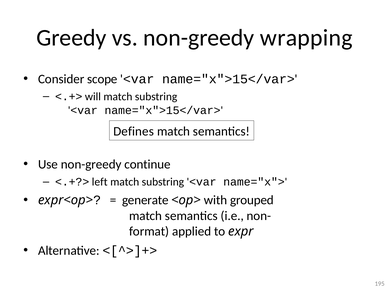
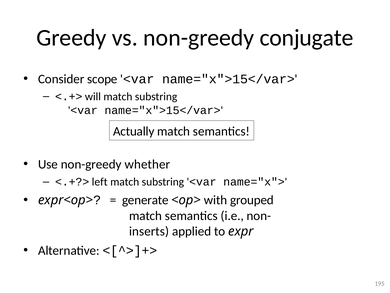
wrapping: wrapping -> conjugate
Defines: Defines -> Actually
continue: continue -> whether
format: format -> inserts
